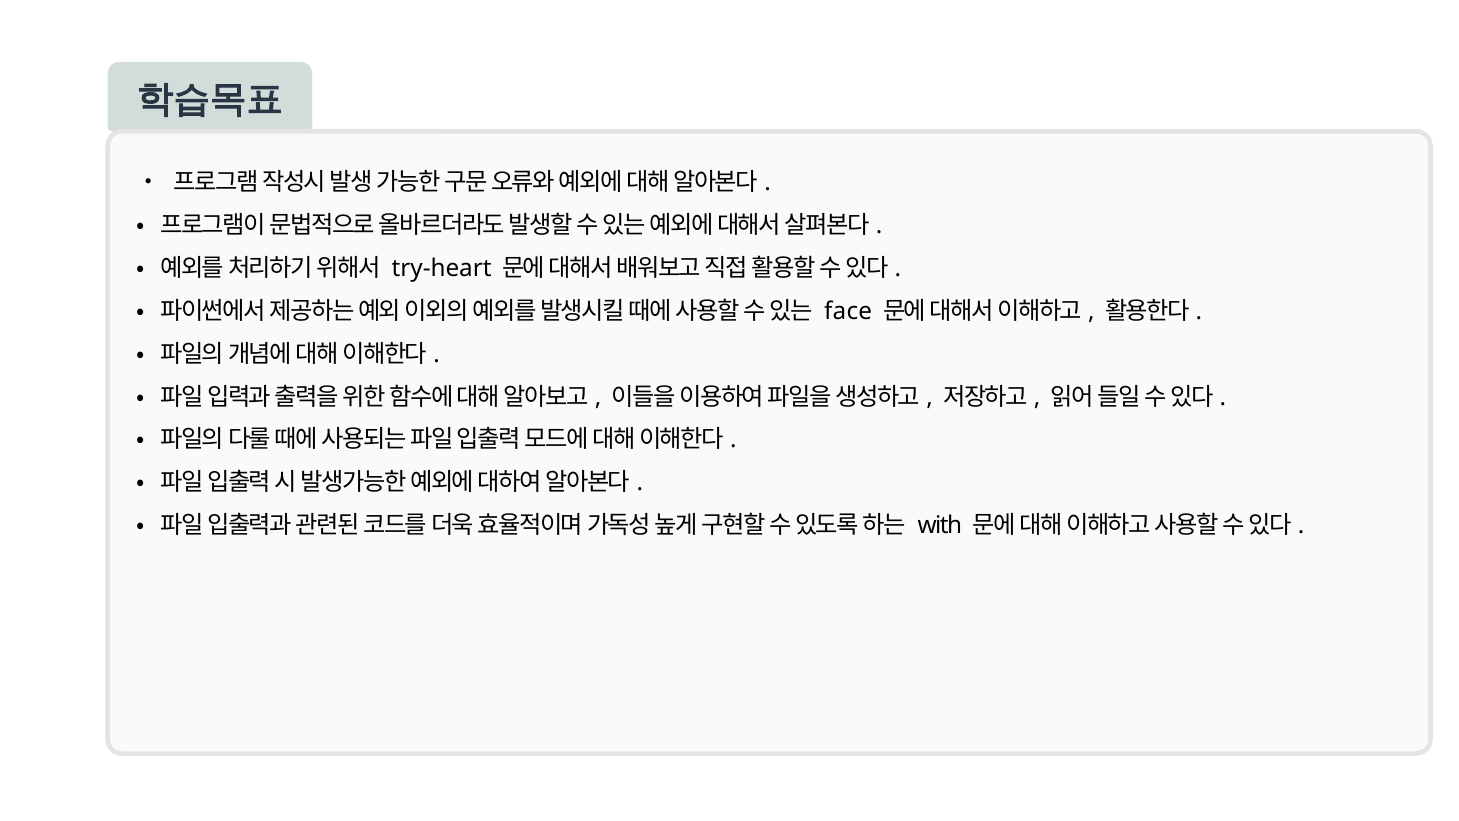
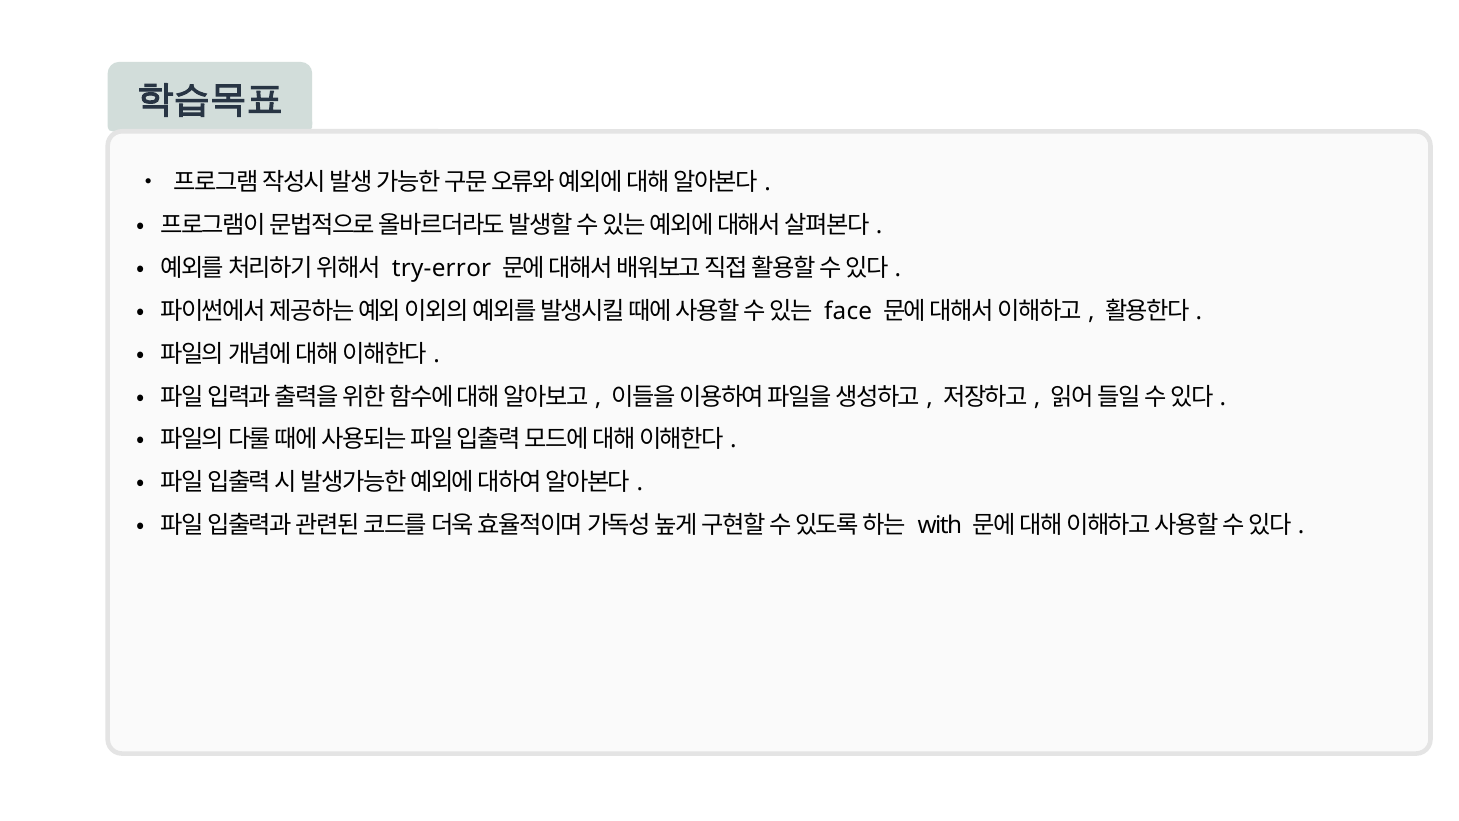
try-heart: try-heart -> try-error
